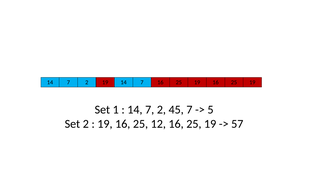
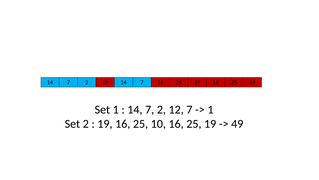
45: 45 -> 12
5 at (210, 109): 5 -> 1
12: 12 -> 10
57: 57 -> 49
